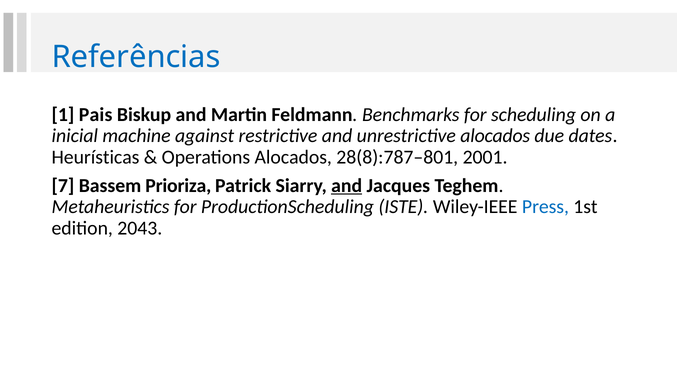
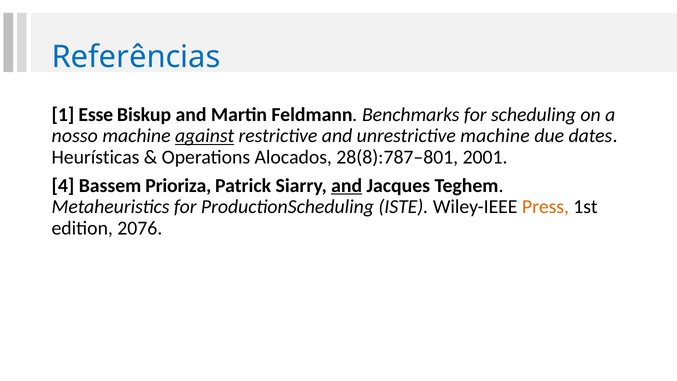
Pais: Pais -> Esse
inicial: inicial -> nosso
against underline: none -> present
unrestrictive alocados: alocados -> machine
7: 7 -> 4
Press colour: blue -> orange
2043: 2043 -> 2076
